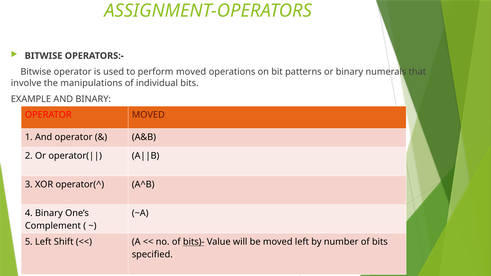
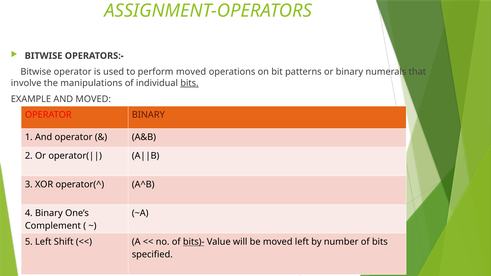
bits at (189, 83) underline: none -> present
AND BINARY: BINARY -> MOVED
OPERATOR MOVED: MOVED -> BINARY
